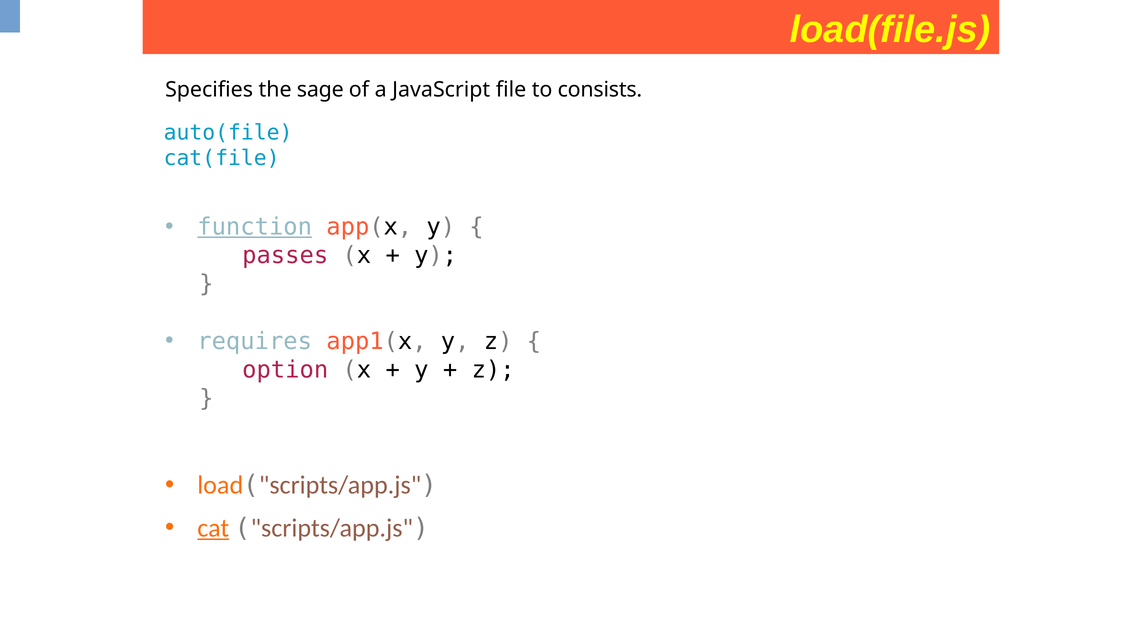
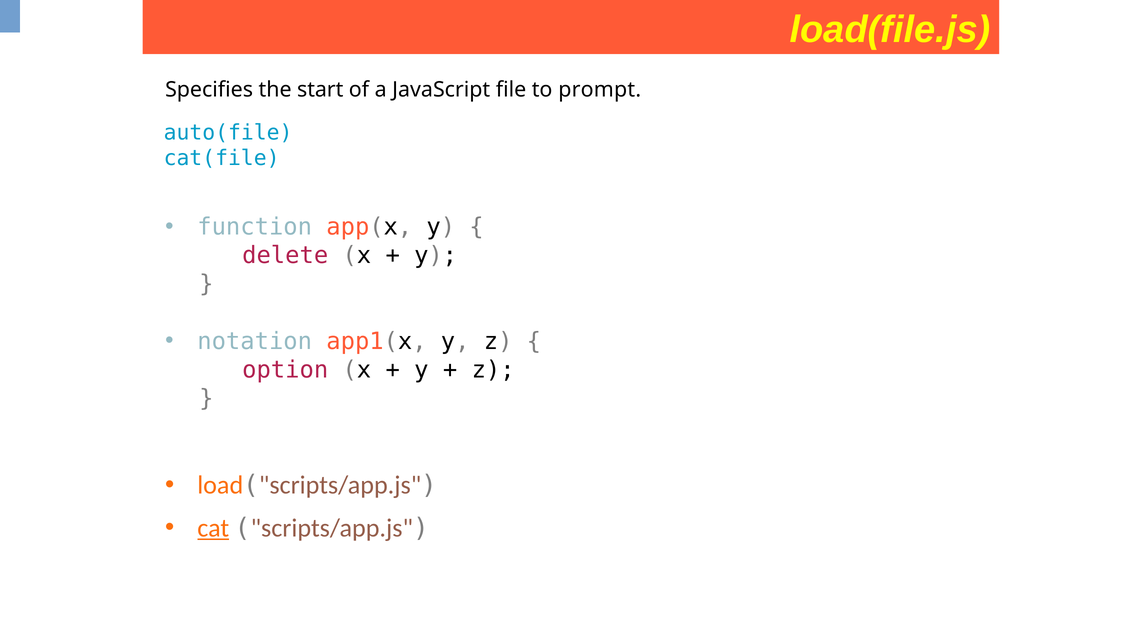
sage: sage -> start
consists: consists -> prompt
function underline: present -> none
passes: passes -> delete
requires: requires -> notation
